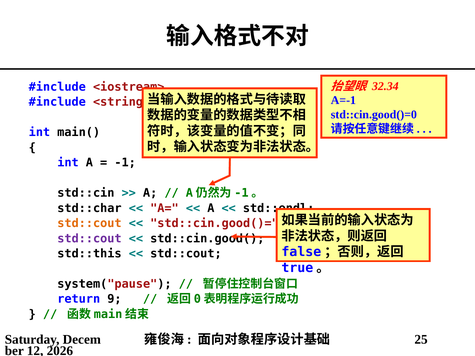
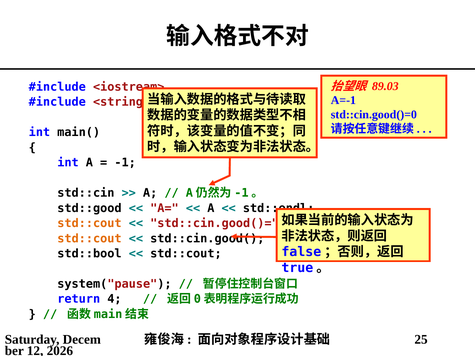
32.34: 32.34 -> 89.03
std::char: std::char -> std::good
std::cout at (89, 239) colour: purple -> orange
std::this: std::this -> std::bool
9: 9 -> 4
